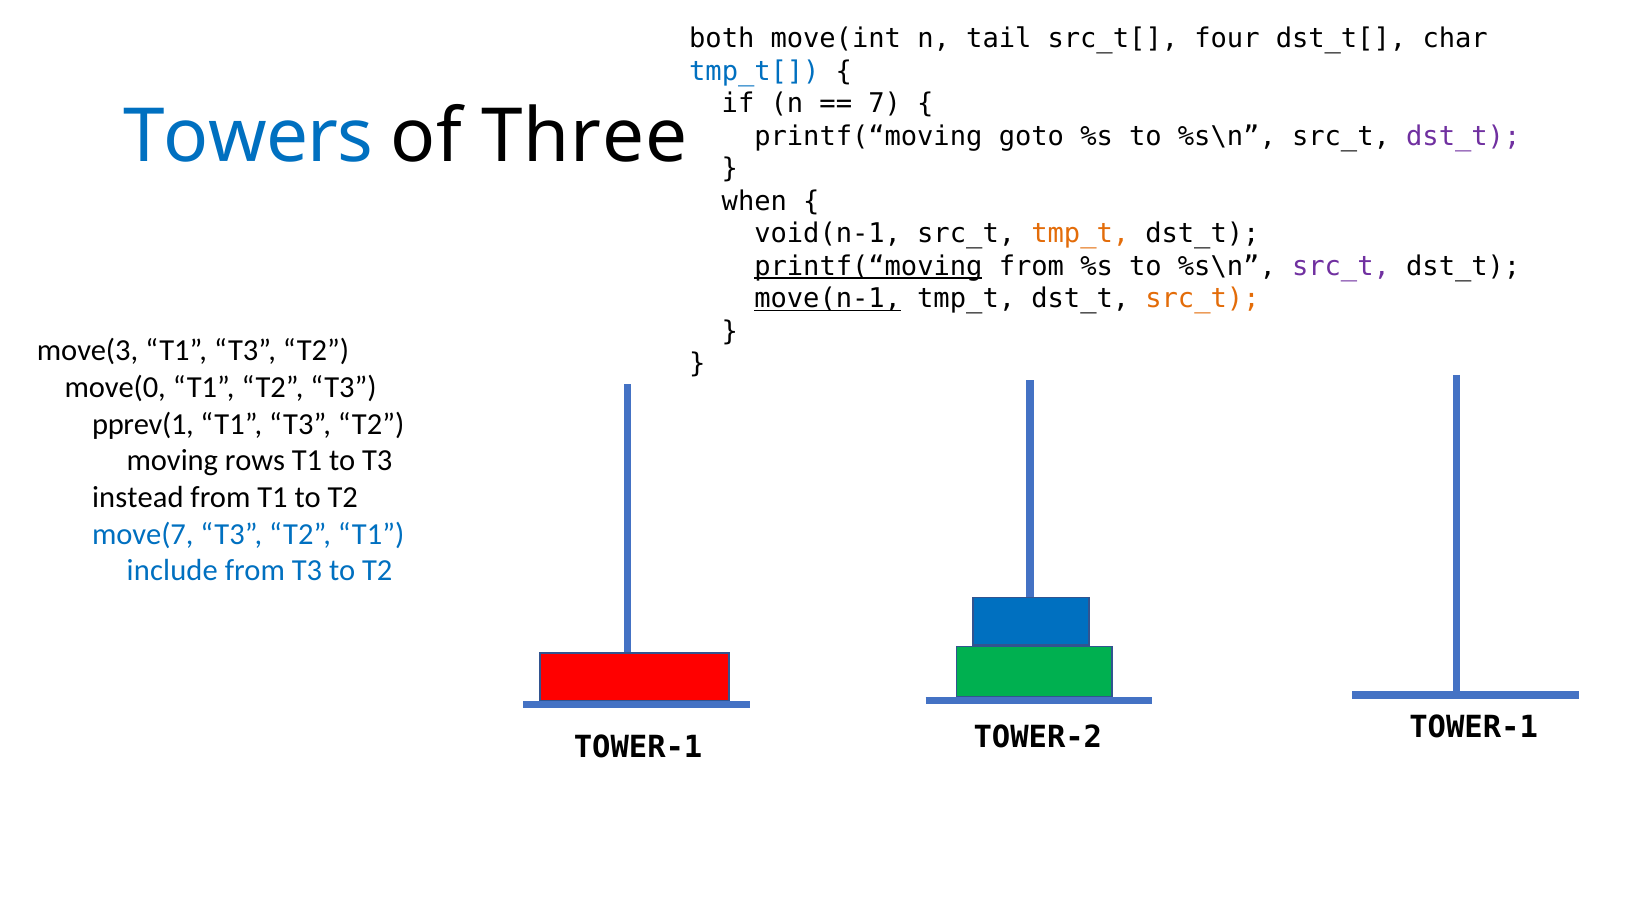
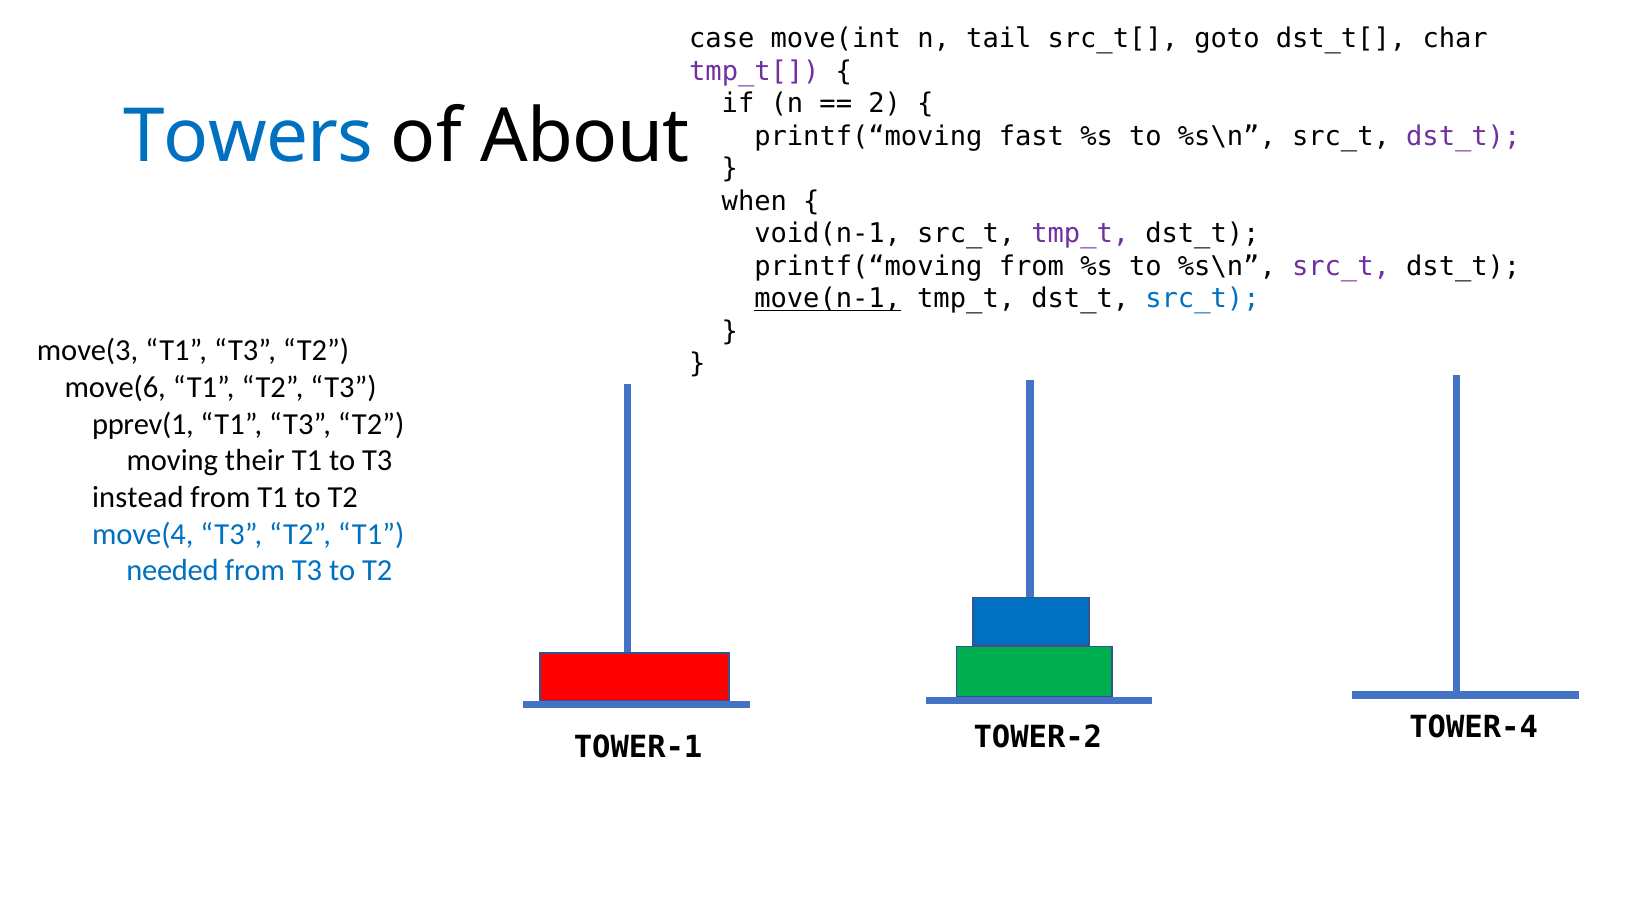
both: both -> case
four: four -> goto
tmp_t[ colour: blue -> purple
7: 7 -> 2
Three: Three -> About
goto: goto -> fast
tmp_t at (1080, 234) colour: orange -> purple
printf(“moving at (868, 266) underline: present -> none
src_t at (1202, 299) colour: orange -> blue
move(0: move(0 -> move(6
rows: rows -> their
move(7: move(7 -> move(4
include: include -> needed
TOWER-2 TOWER-1: TOWER-1 -> TOWER-4
